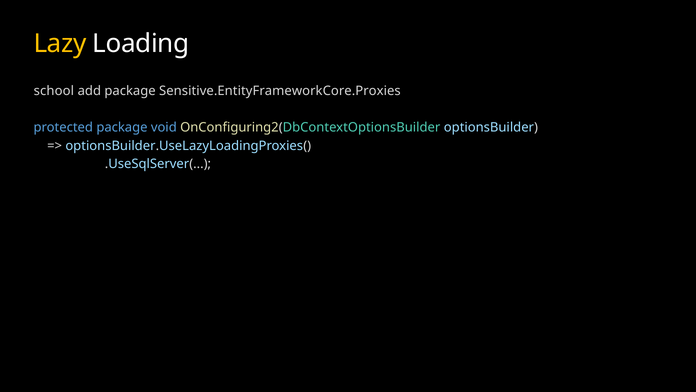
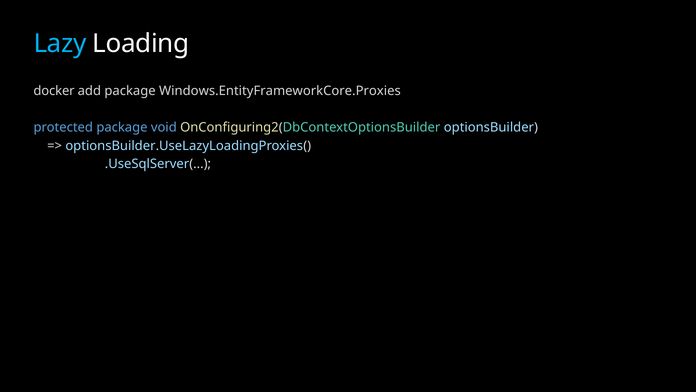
Lazy colour: yellow -> light blue
school: school -> docker
Sensitive.EntityFrameworkCore.Proxies: Sensitive.EntityFrameworkCore.Proxies -> Windows.EntityFrameworkCore.Proxies
